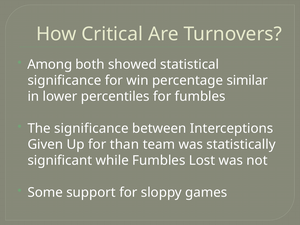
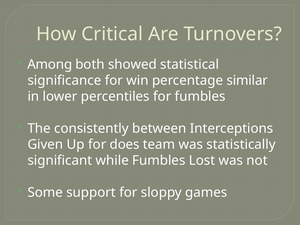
The significance: significance -> consistently
than: than -> does
